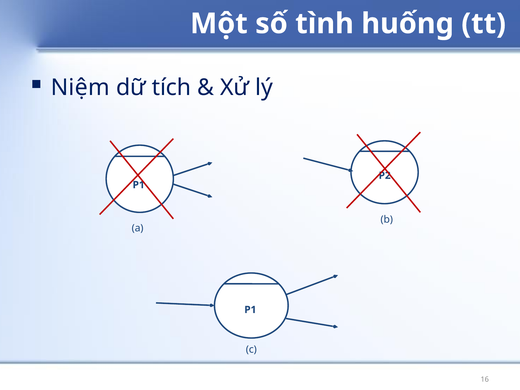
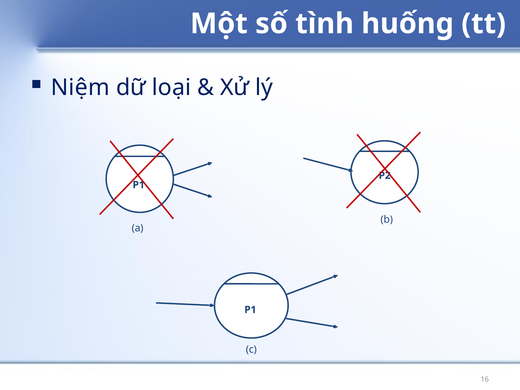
tích: tích -> loại
